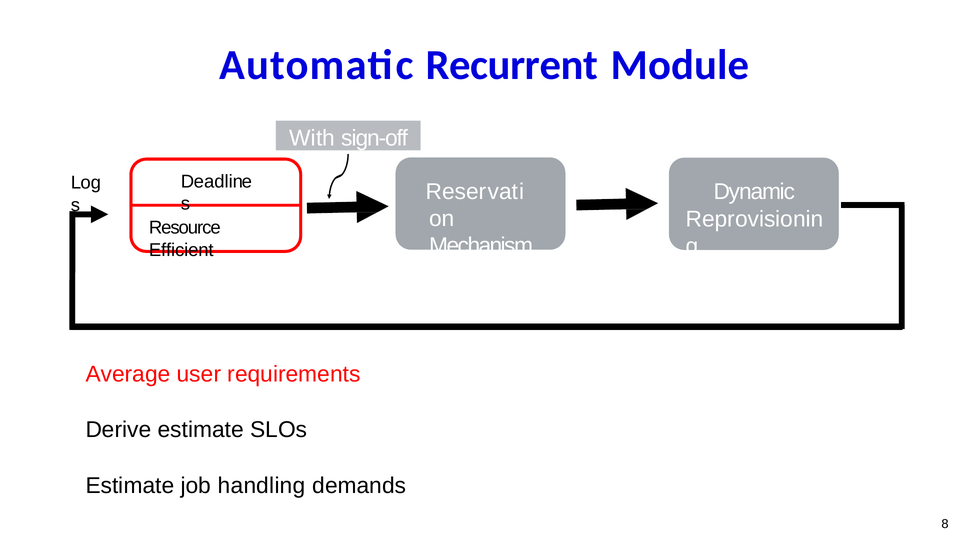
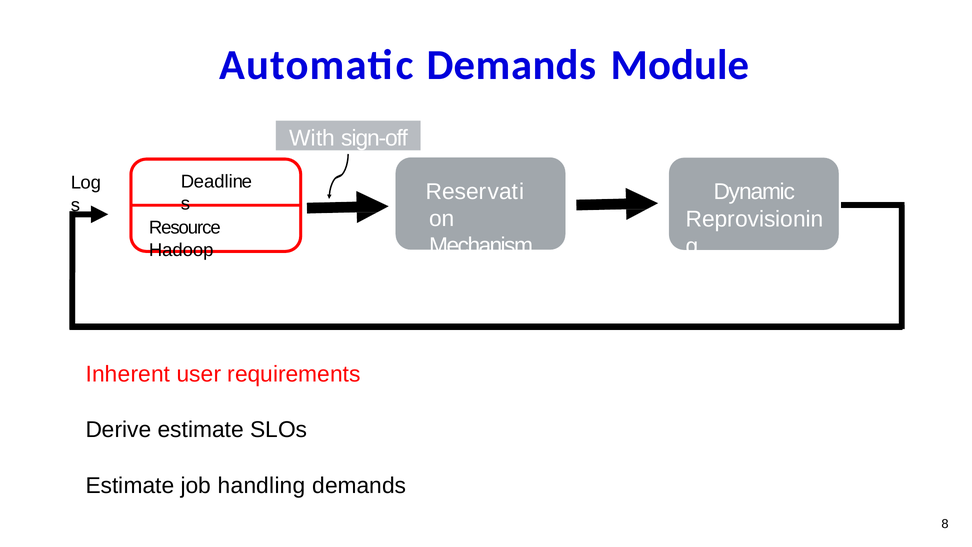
Automatic Recurrent: Recurrent -> Demands
Efficient: Efficient -> Hadoop
Average: Average -> Inherent
